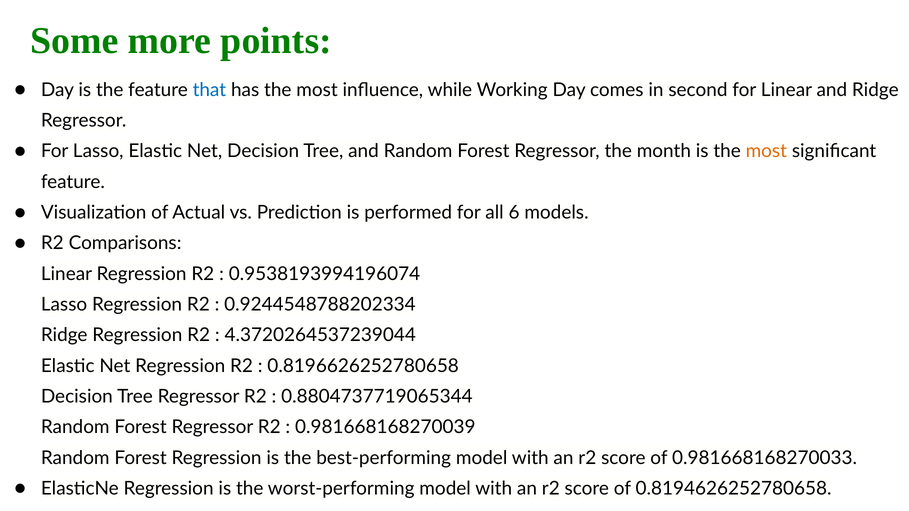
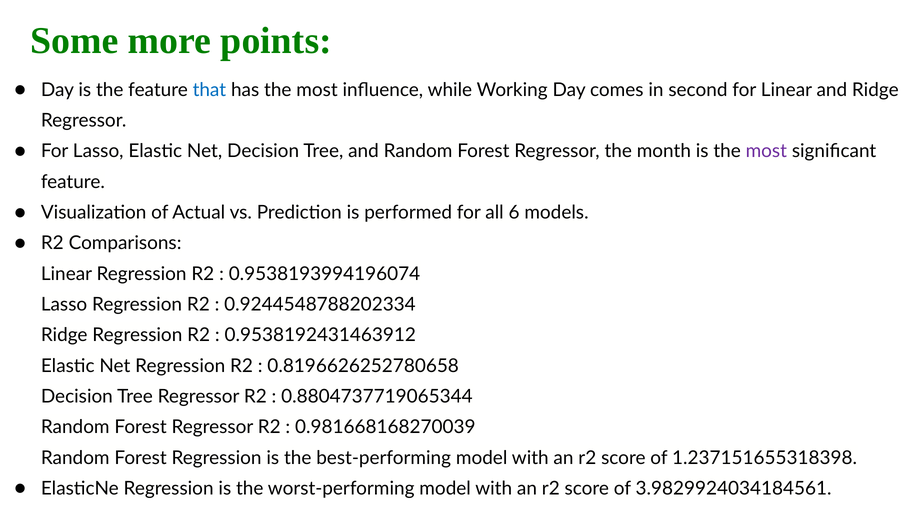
most at (766, 151) colour: orange -> purple
4.3720264537239044: 4.3720264537239044 -> 0.9538192431463912
0.981668168270033: 0.981668168270033 -> 1.237151655318398
0.8194626252780658: 0.8194626252780658 -> 3.9829924034184561
